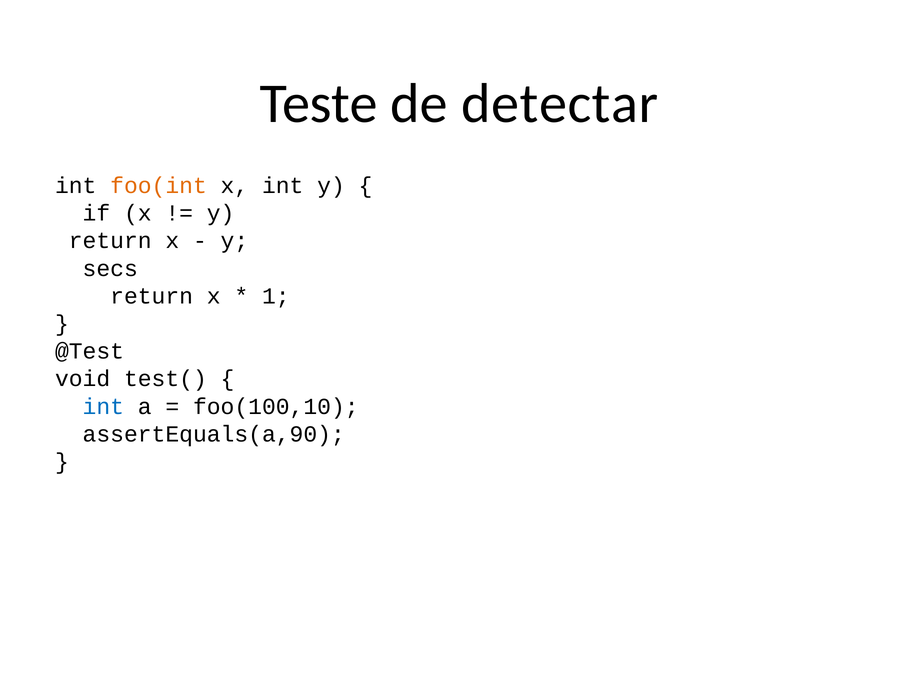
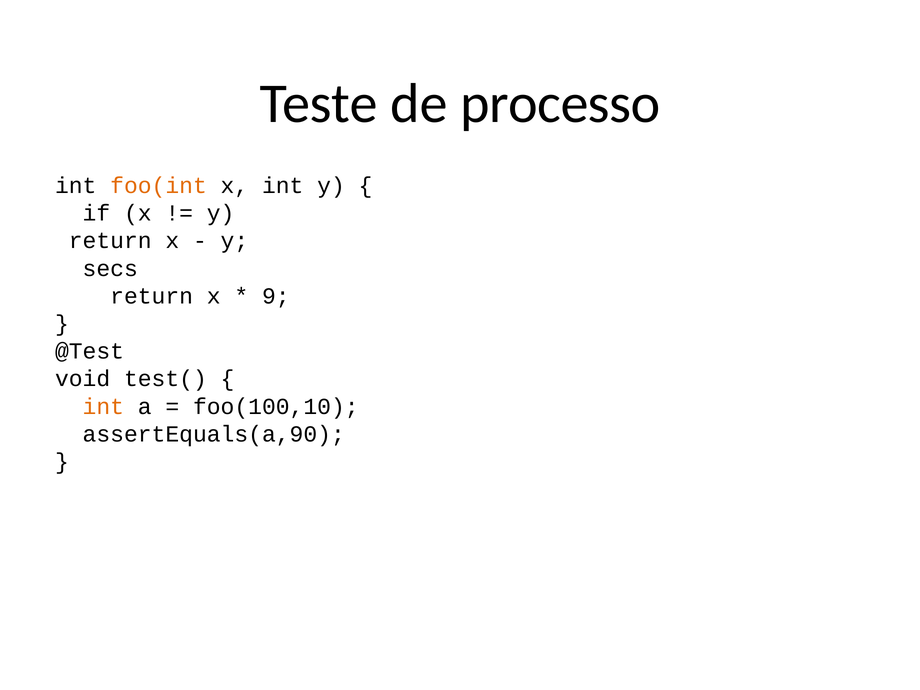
detectar: detectar -> processo
1: 1 -> 9
int at (103, 406) colour: blue -> orange
